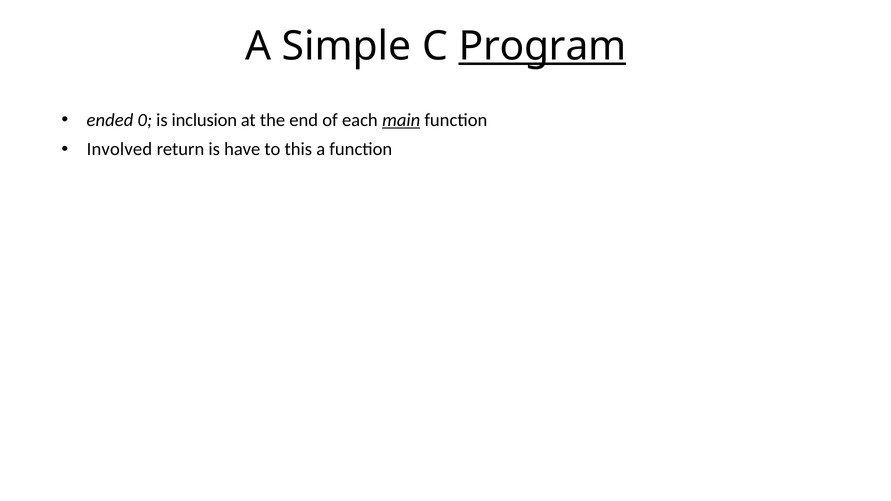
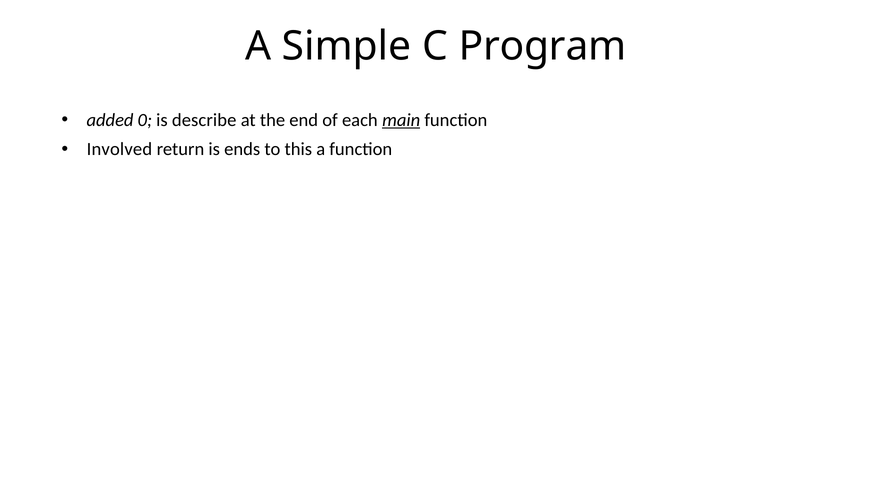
Program underline: present -> none
ended: ended -> added
inclusion: inclusion -> describe
have: have -> ends
